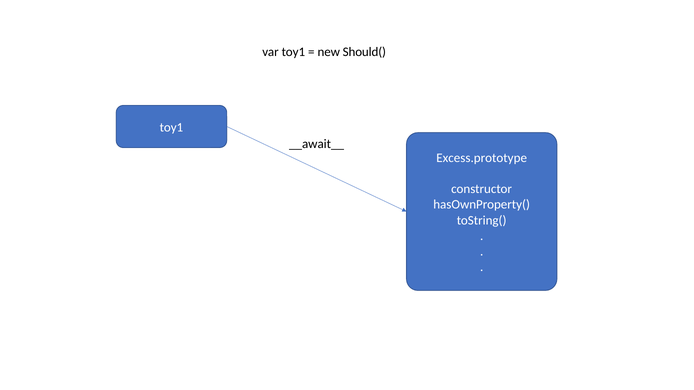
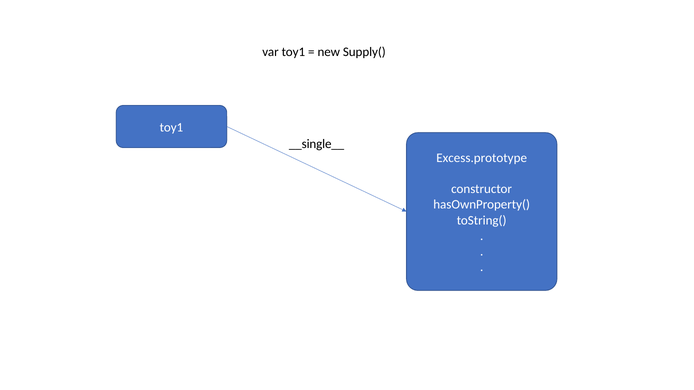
Should(: Should( -> Supply(
__await__: __await__ -> __single__
